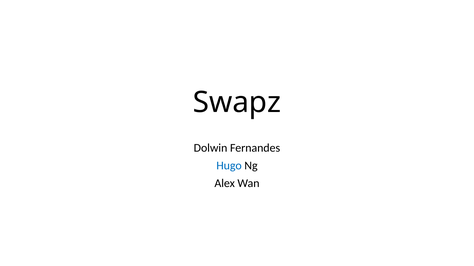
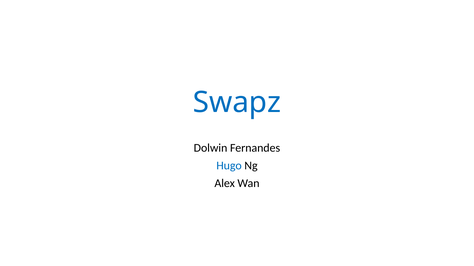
Swapz colour: black -> blue
